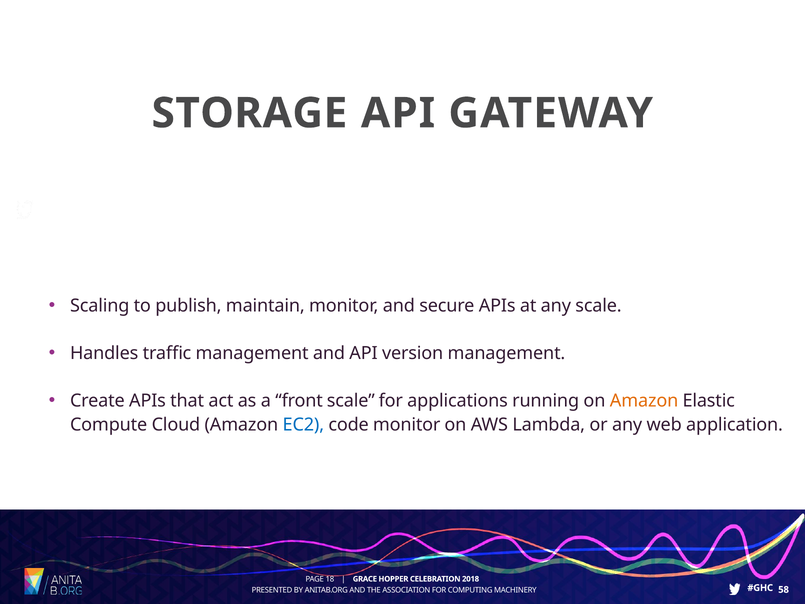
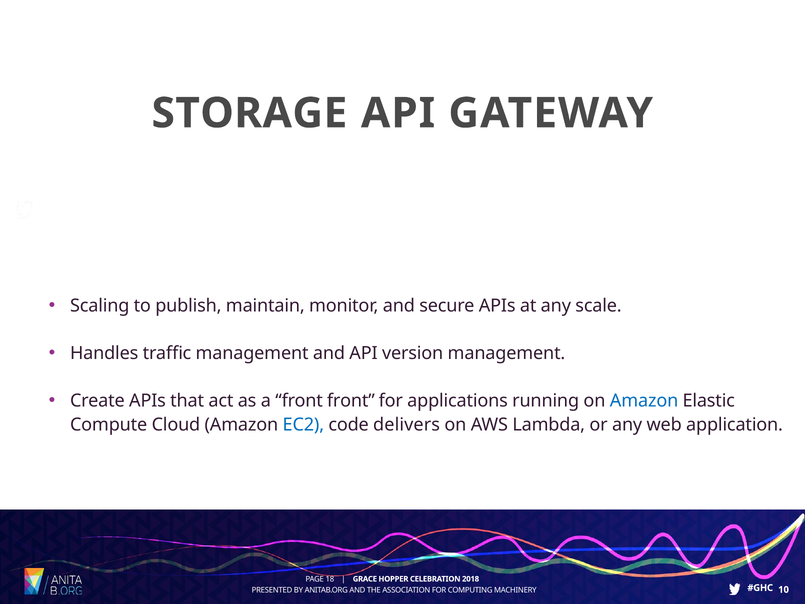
front scale: scale -> front
Amazon at (644, 401) colour: orange -> blue
code monitor: monitor -> delivers
58: 58 -> 10
